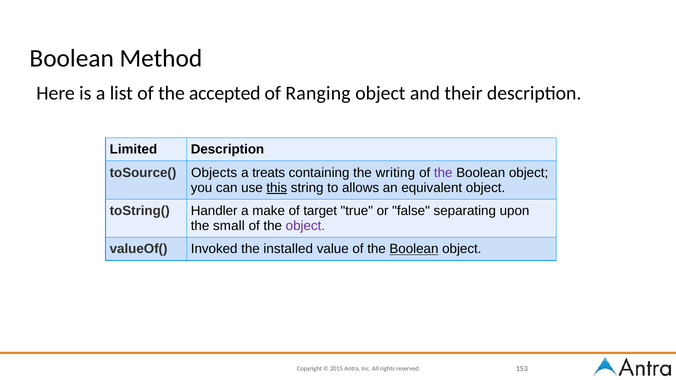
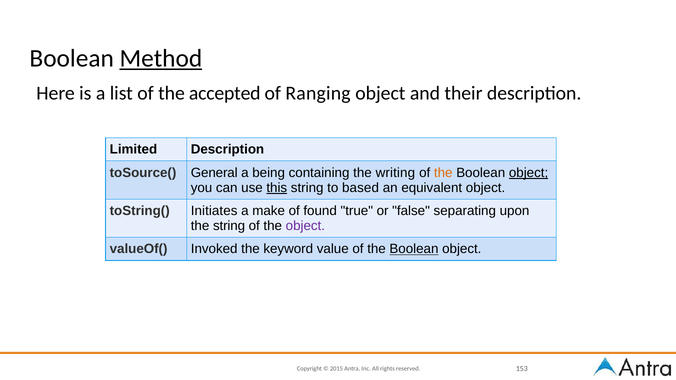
Method underline: none -> present
Objects: Objects -> General
treats: treats -> being
the at (443, 173) colour: purple -> orange
object at (529, 173) underline: none -> present
allows: allows -> based
Handler: Handler -> Initiates
target: target -> found
the small: small -> string
installed: installed -> keyword
